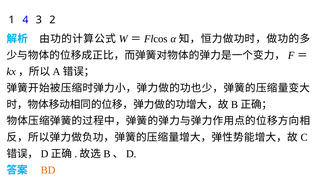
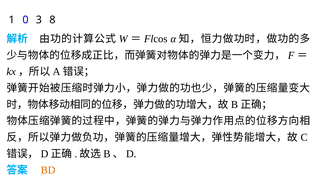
4: 4 -> 0
2: 2 -> 8
